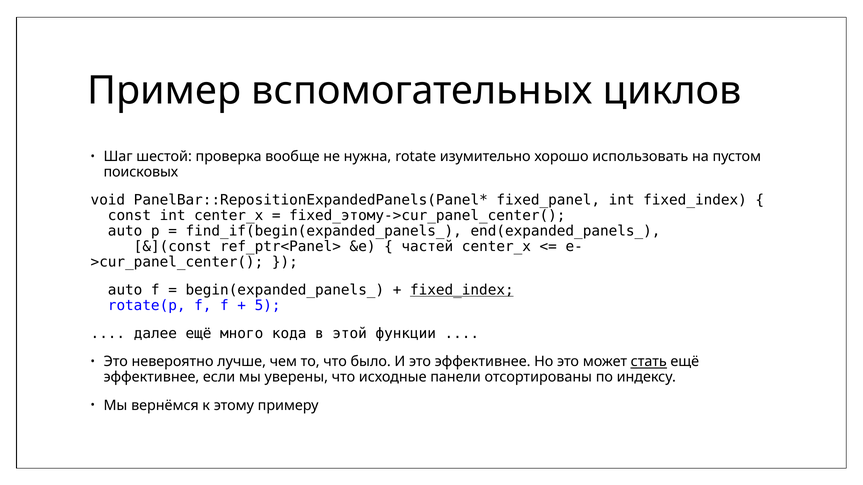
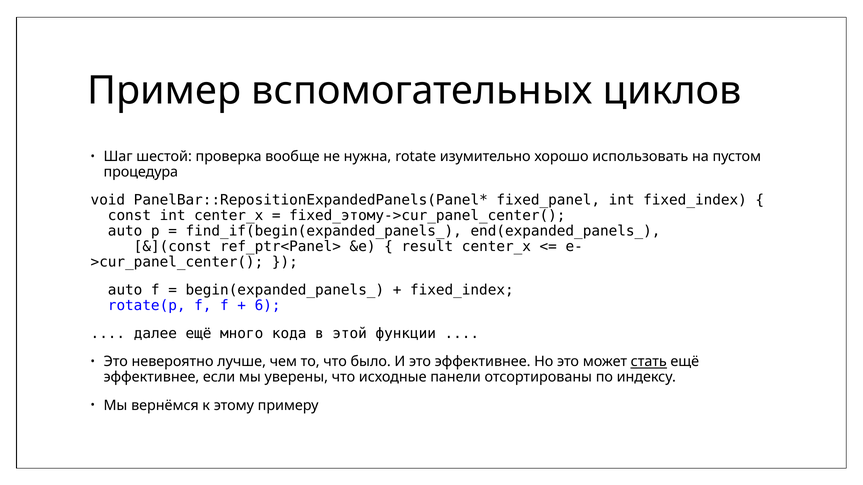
поисковых: поисковых -> процедура
частей: частей -> result
fixed_index at (462, 290) underline: present -> none
5: 5 -> 6
